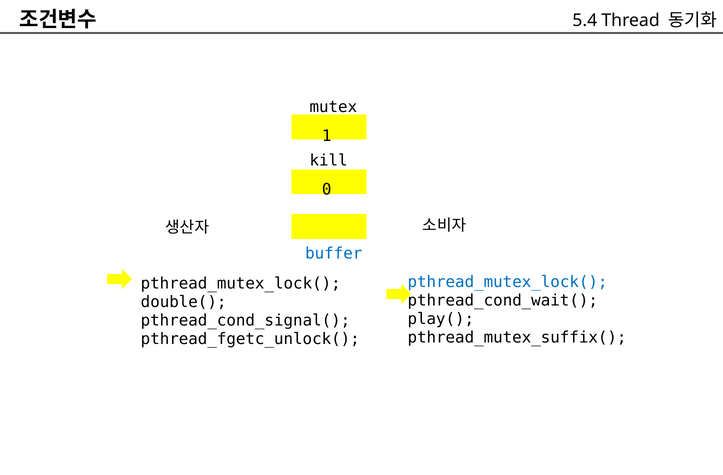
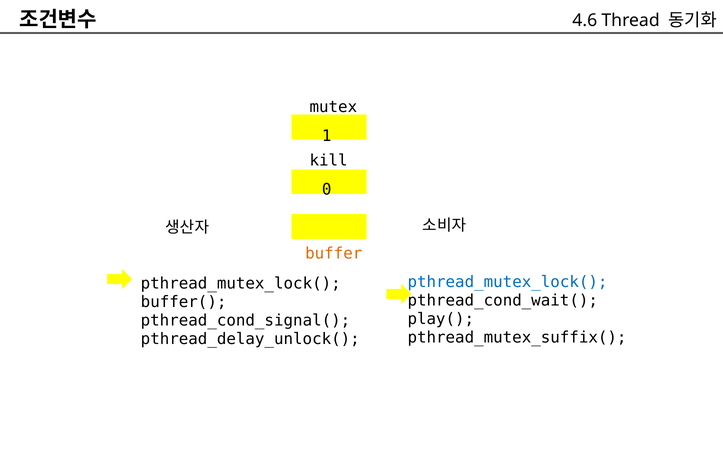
5.4: 5.4 -> 4.6
buffer colour: blue -> orange
double(: double( -> buffer(
pthread_fgetc_unlock(: pthread_fgetc_unlock( -> pthread_delay_unlock(
